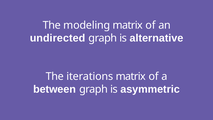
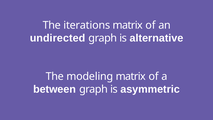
modeling: modeling -> iterations
iterations: iterations -> modeling
